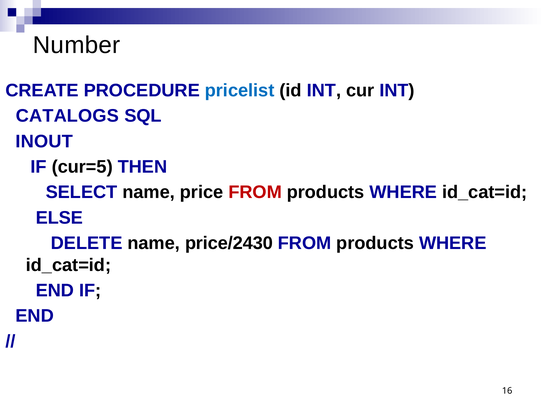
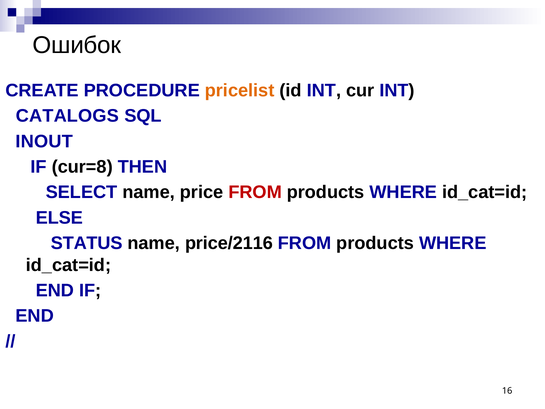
Number: Number -> Ошибок
pricelist colour: blue -> orange
cur=5: cur=5 -> cur=8
DELETE: DELETE -> STATUS
price/2430: price/2430 -> price/2116
